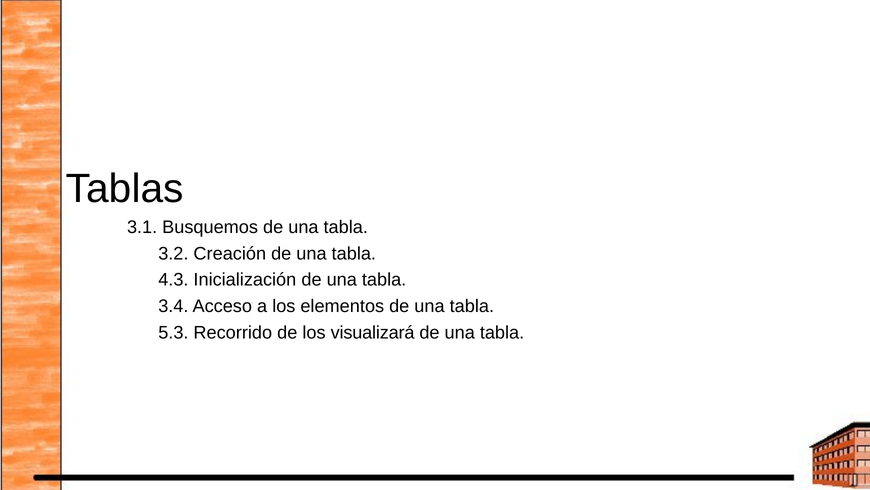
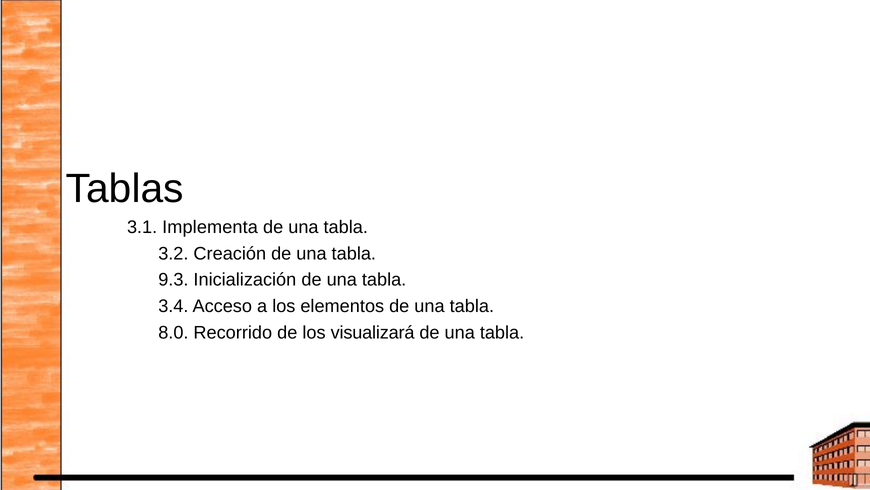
Busquemos: Busquemos -> Implementa
4.3: 4.3 -> 9.3
5.3: 5.3 -> 8.0
